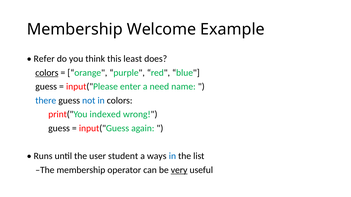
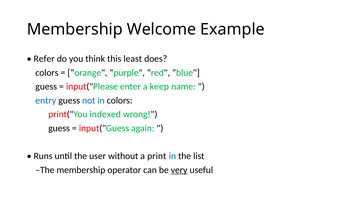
colors at (47, 73) underline: present -> none
need: need -> keep
there: there -> entry
student: student -> without
ways: ways -> print
